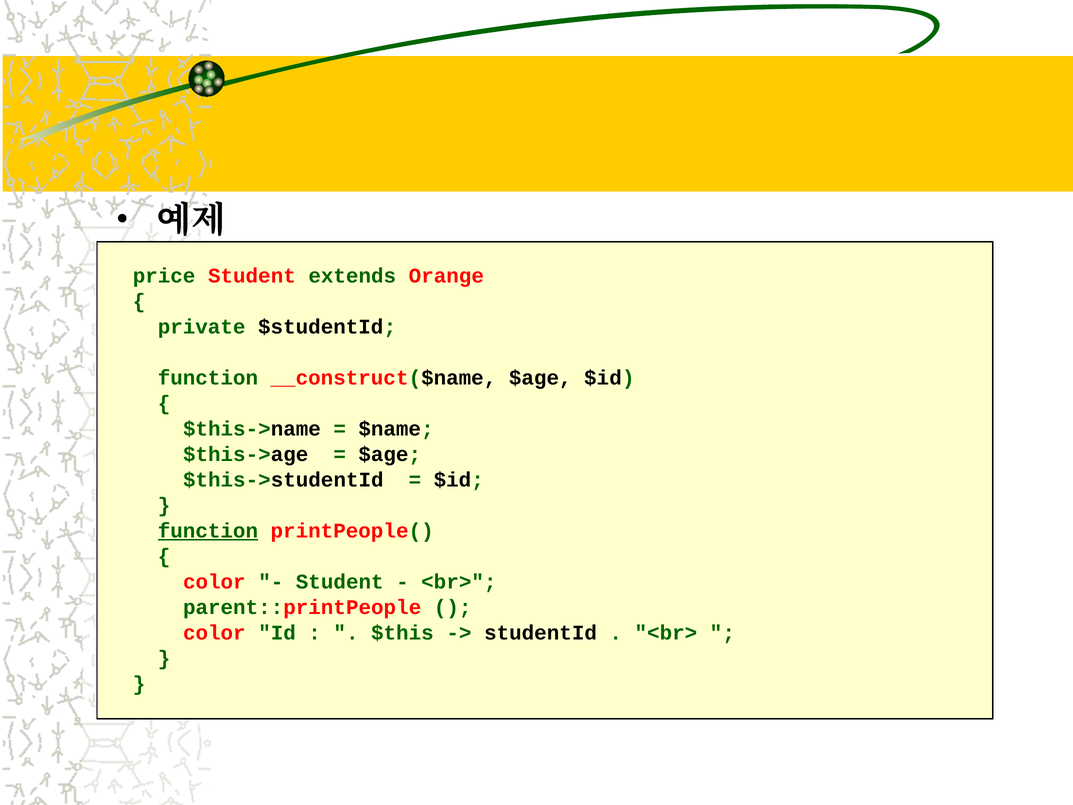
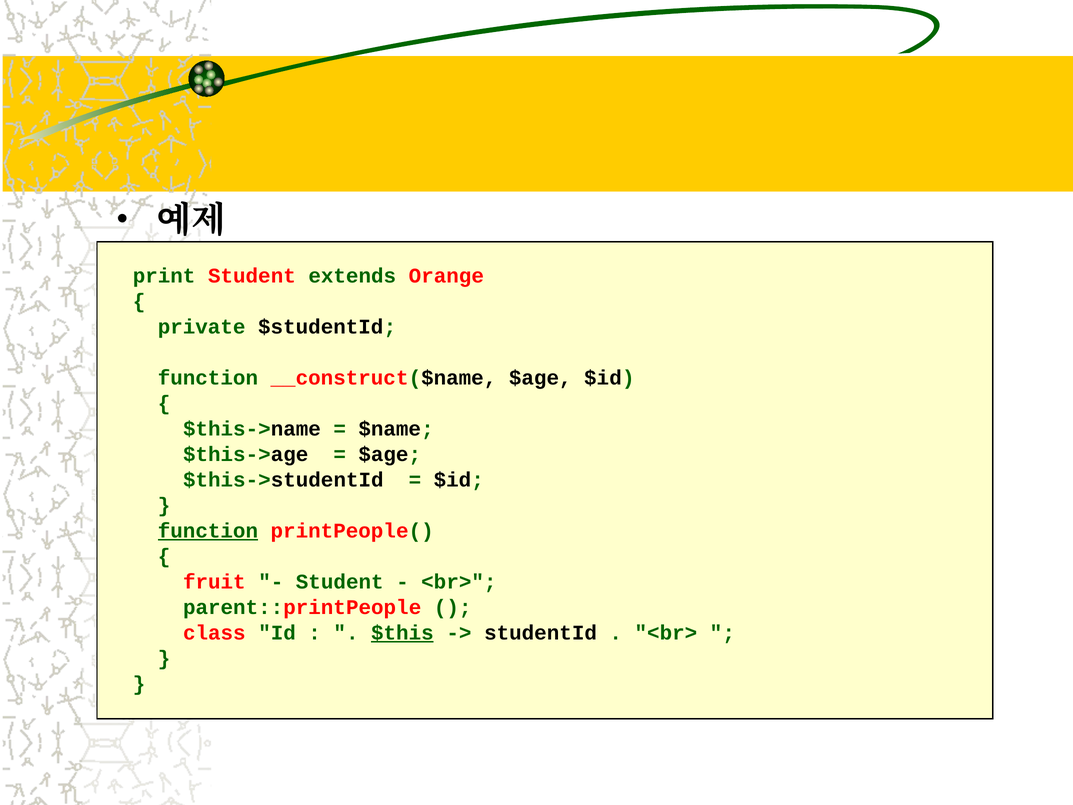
price: price -> print
color at (214, 582): color -> fruit
color at (214, 633): color -> class
$this underline: none -> present
